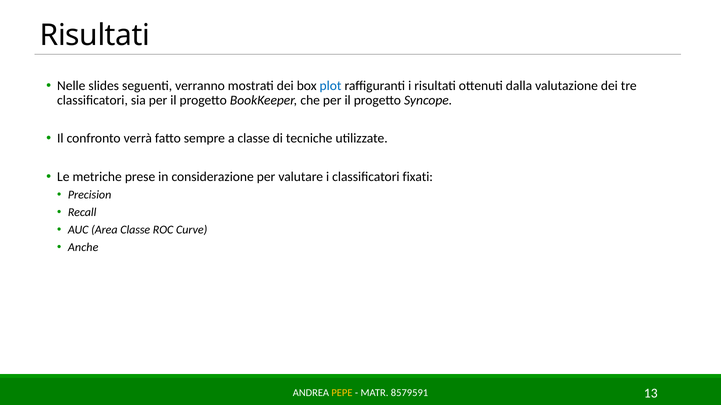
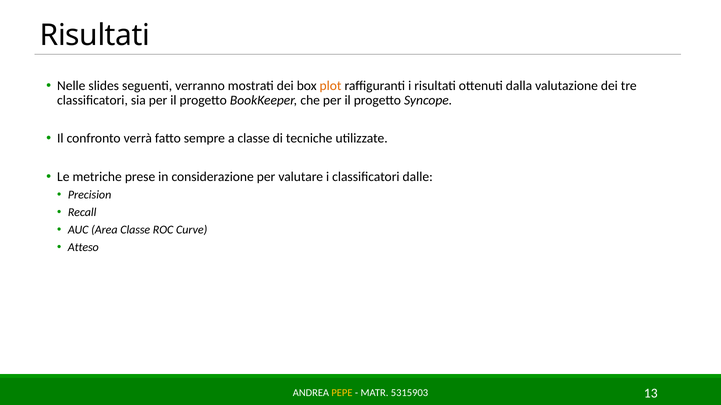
plot colour: blue -> orange
fixati: fixati -> dalle
Anche: Anche -> Atteso
8579591: 8579591 -> 5315903
